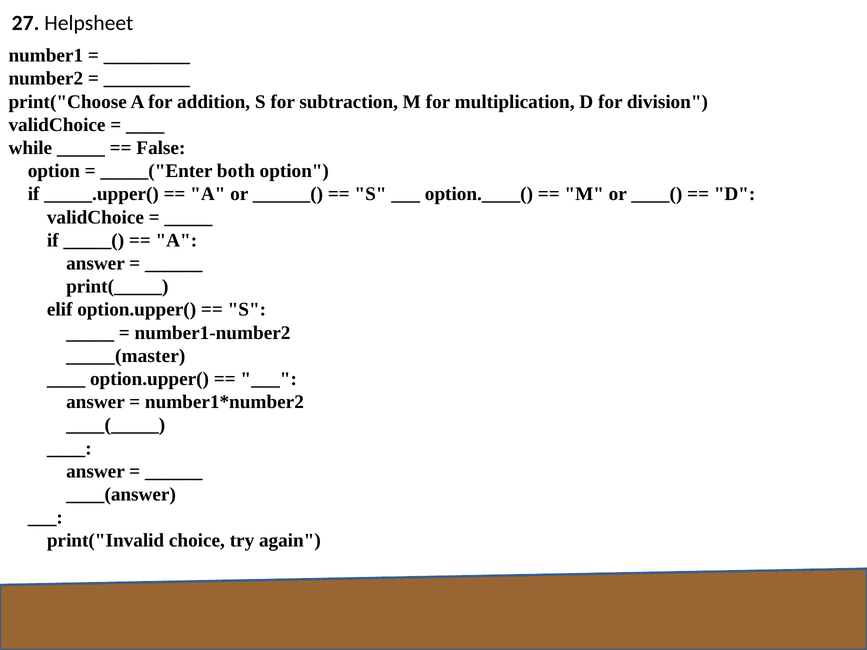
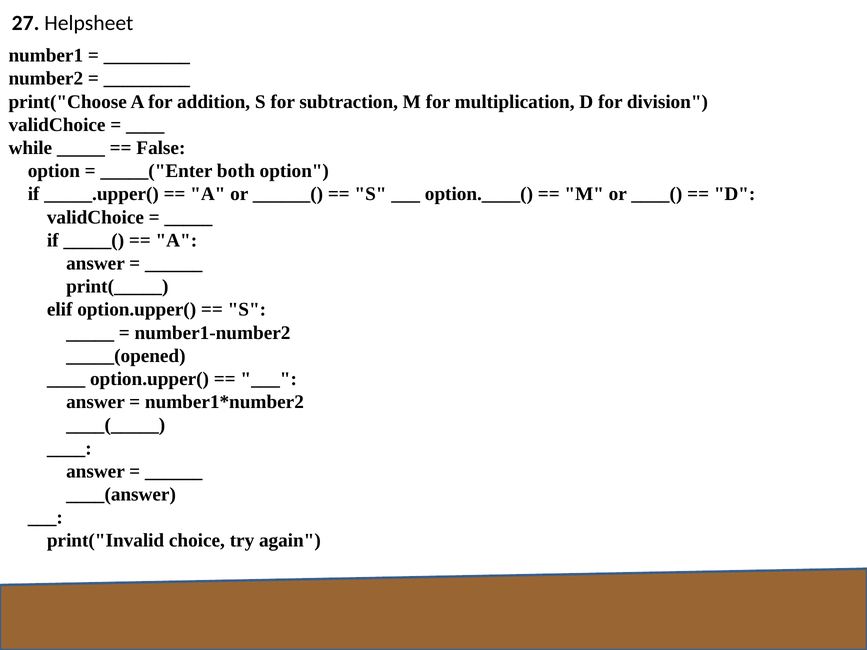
_____(master: _____(master -> _____(opened
